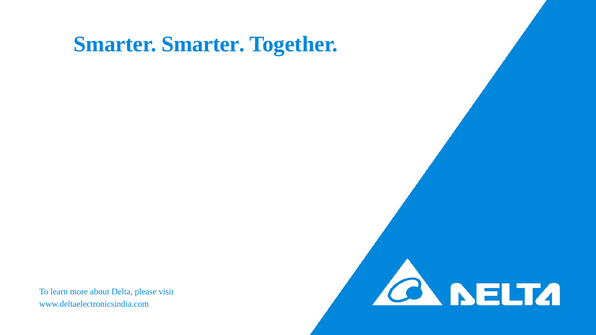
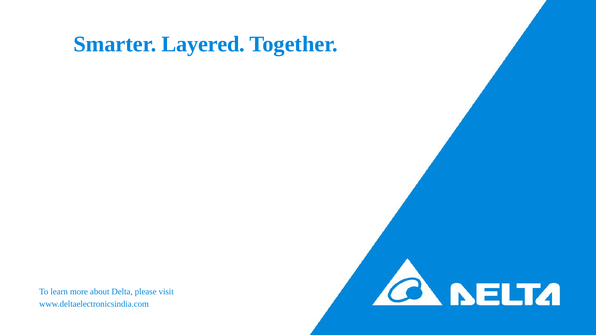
Smarter Smarter: Smarter -> Layered
